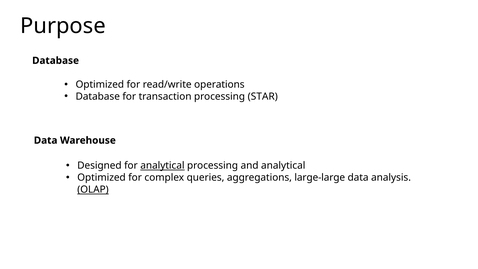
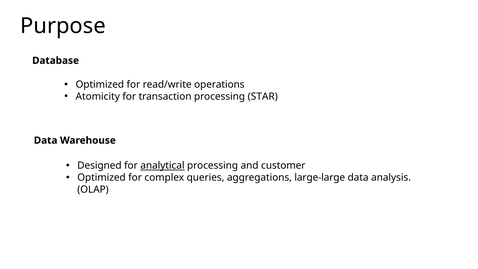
Database at (98, 97): Database -> Atomicity
and analytical: analytical -> customer
OLAP underline: present -> none
